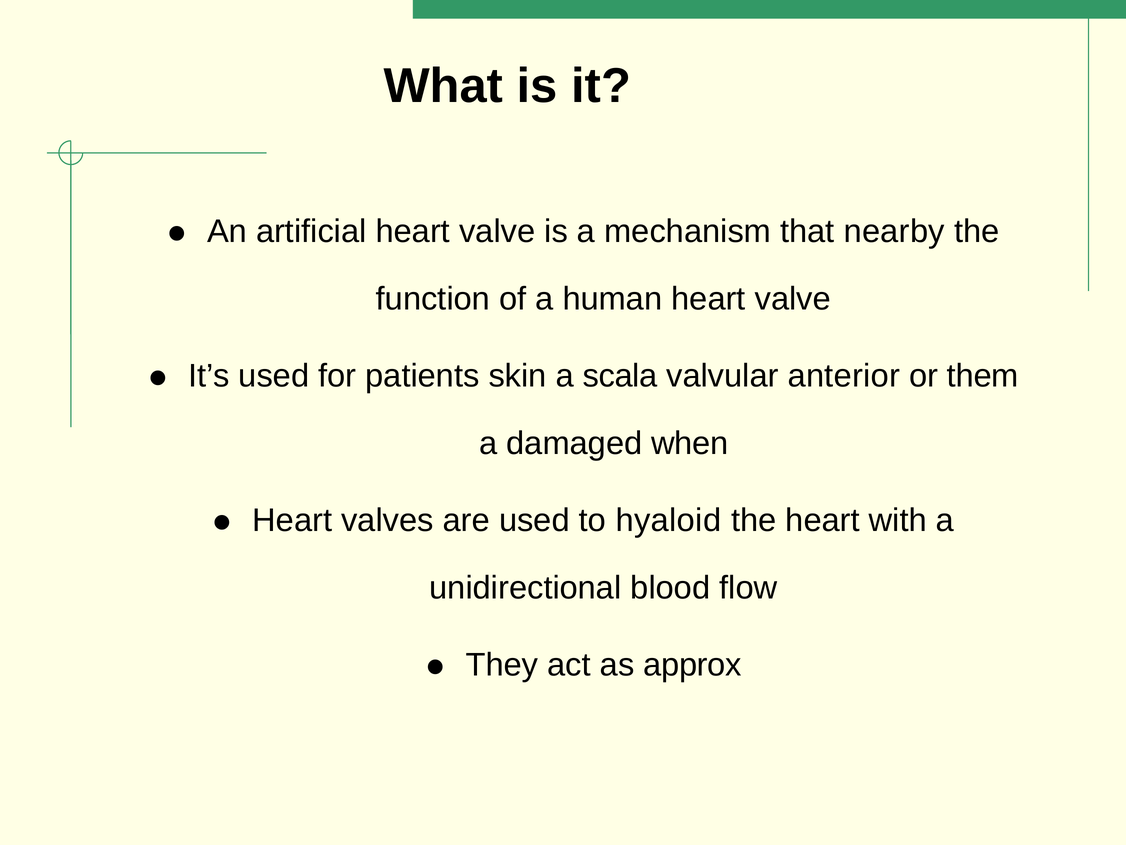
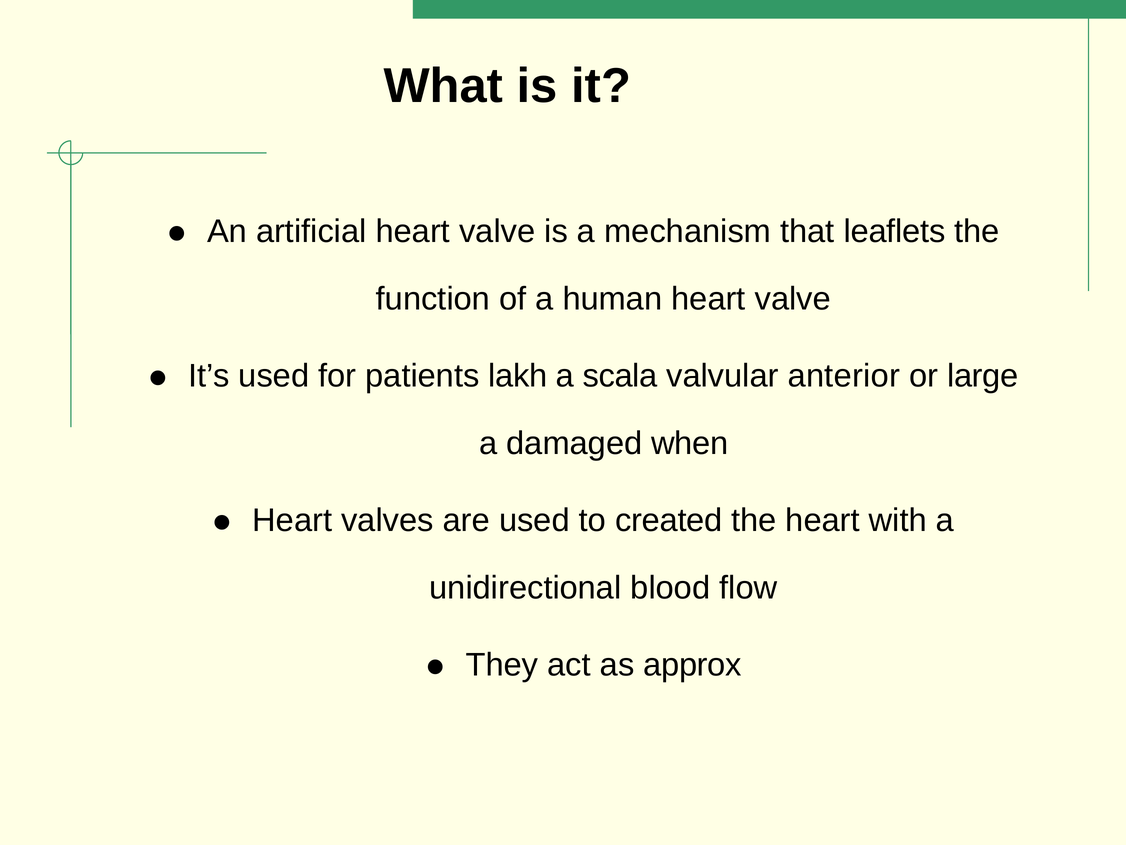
nearby: nearby -> leaflets
skin: skin -> lakh
them: them -> large
hyaloid: hyaloid -> created
